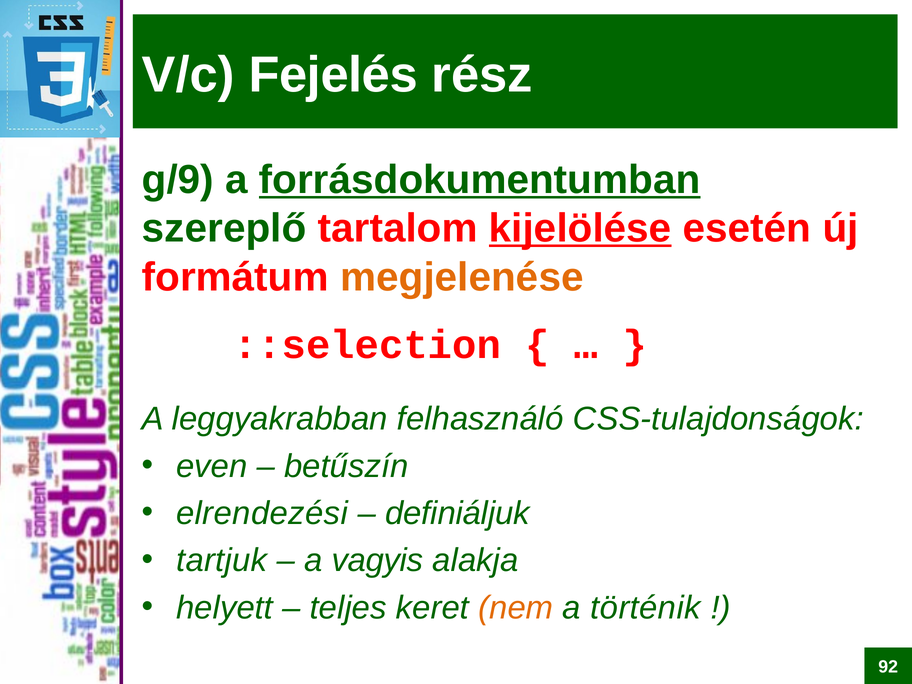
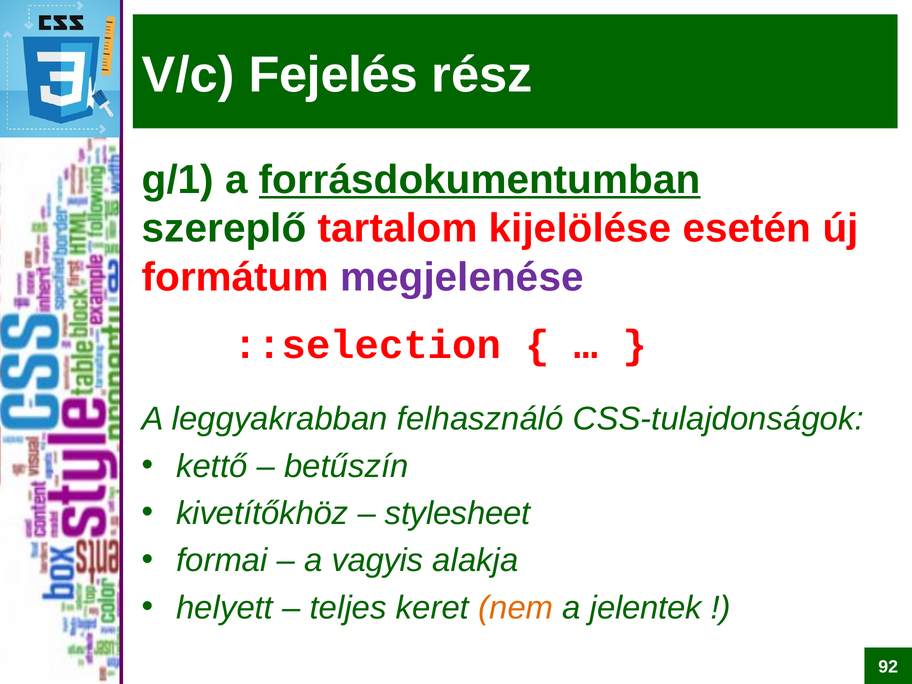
g/9: g/9 -> g/1
kijelölése underline: present -> none
megjelenése colour: orange -> purple
even: even -> kettő
elrendezési: elrendezési -> kivetítőkhöz
definiáljuk: definiáljuk -> stylesheet
tartjuk: tartjuk -> formai
történik: történik -> jelentek
